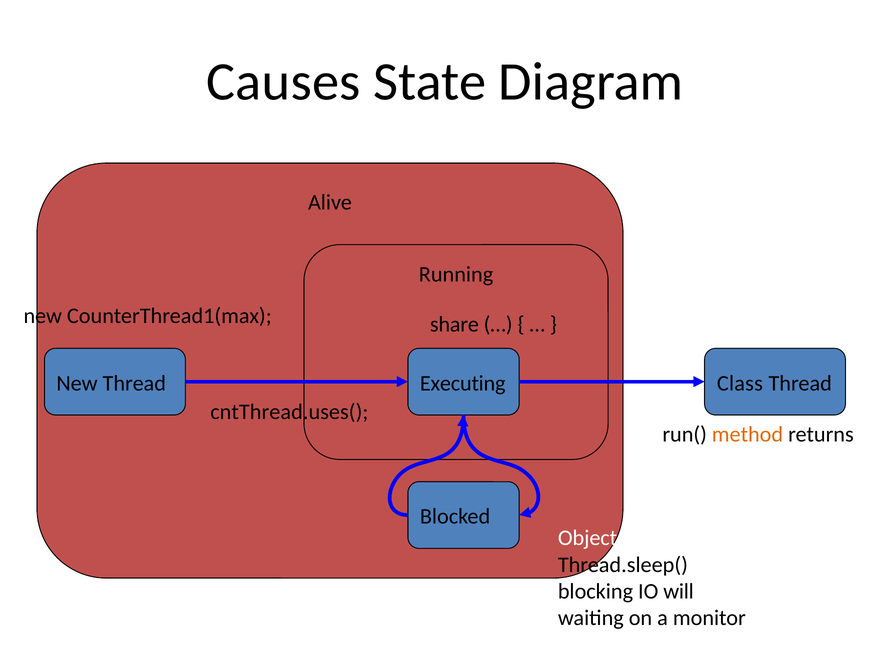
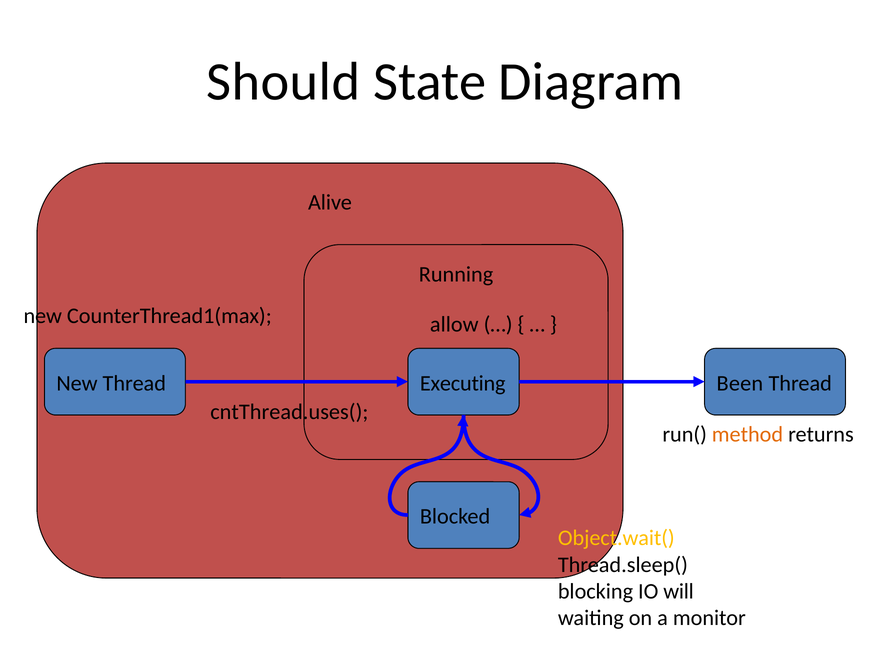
Causes: Causes -> Should
share: share -> allow
Class: Class -> Been
Object.wait( colour: white -> yellow
